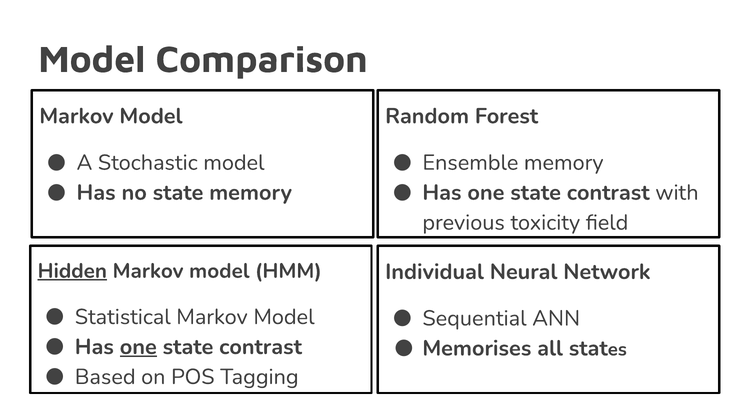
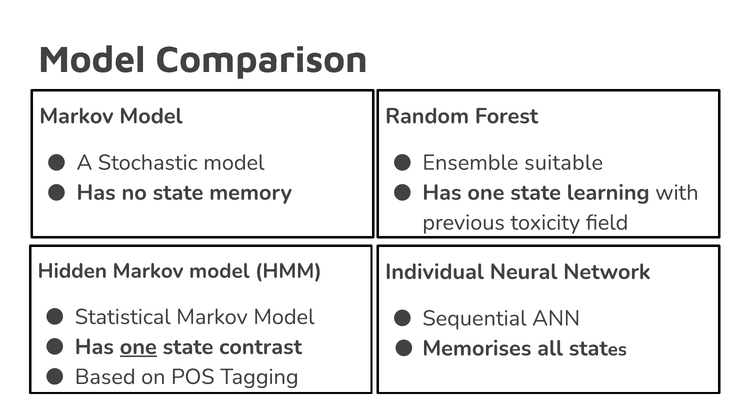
Ensemble memory: memory -> suitable
contrast at (608, 192): contrast -> learning
Hidden underline: present -> none
